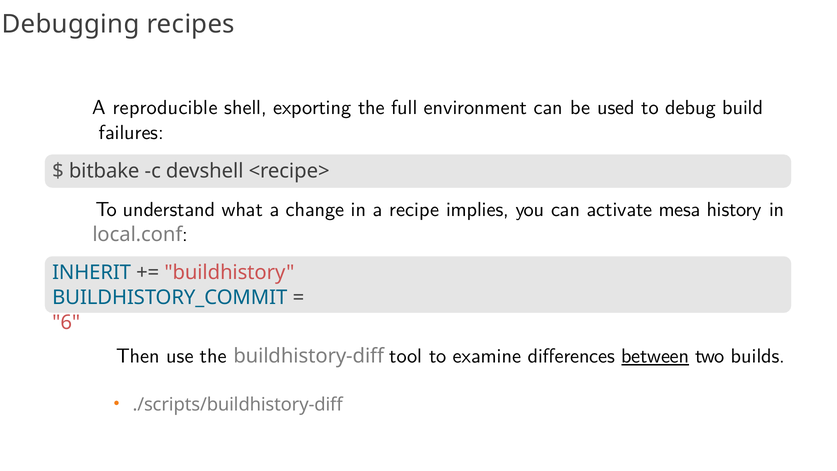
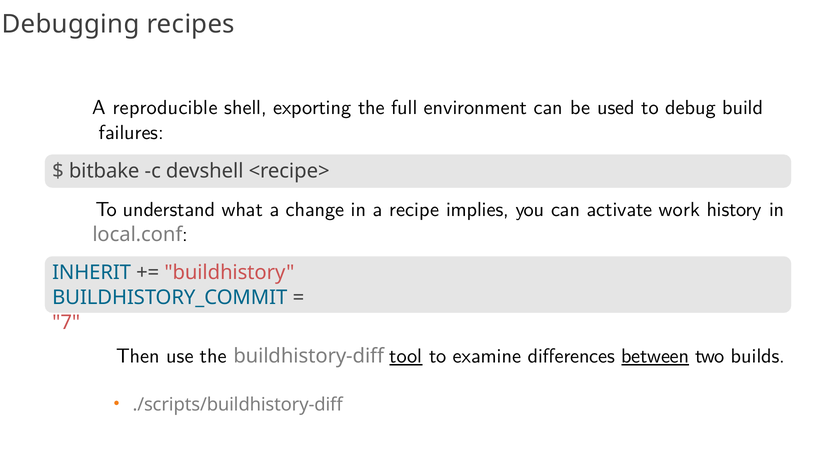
mesa: mesa -> work
6: 6 -> 7
tool underline: none -> present
